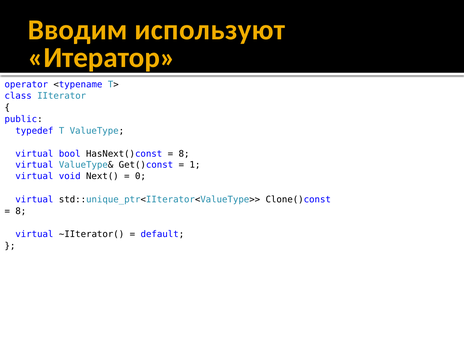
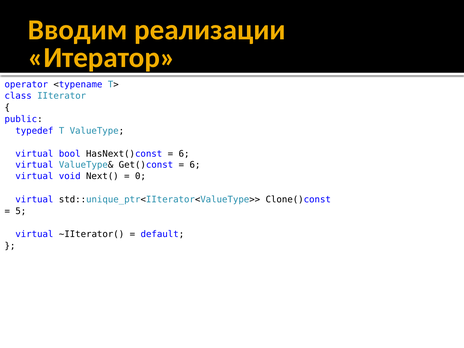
используют: используют -> реализации
8 at (184, 154): 8 -> 6
1 at (195, 165): 1 -> 6
8 at (21, 211): 8 -> 5
